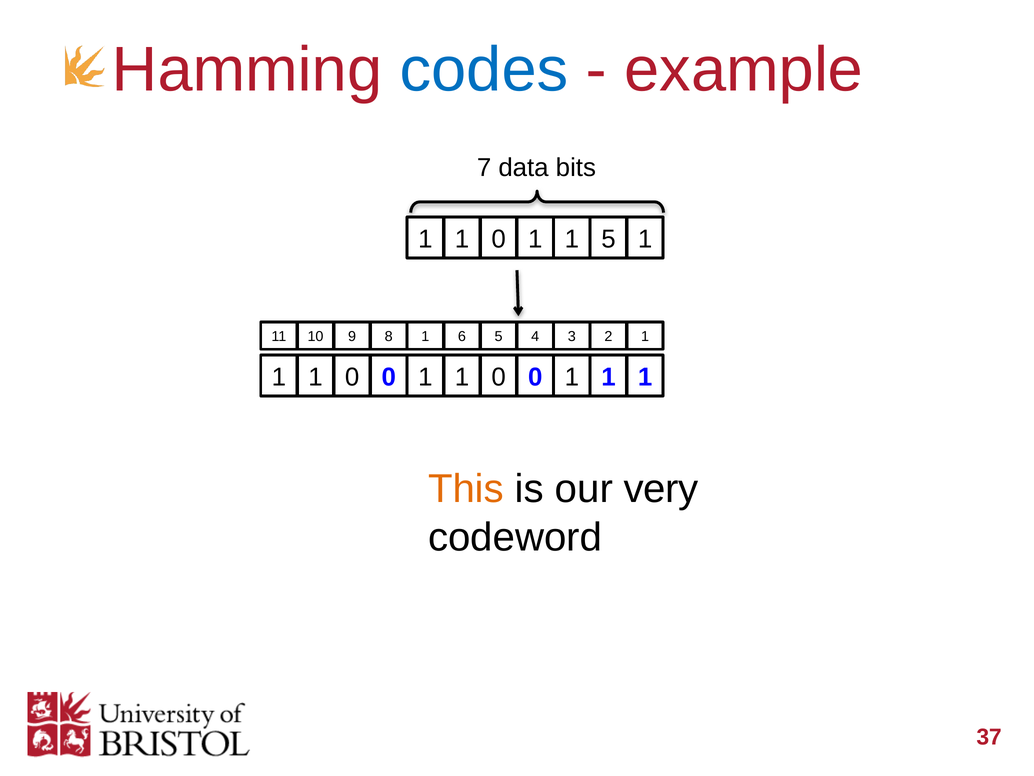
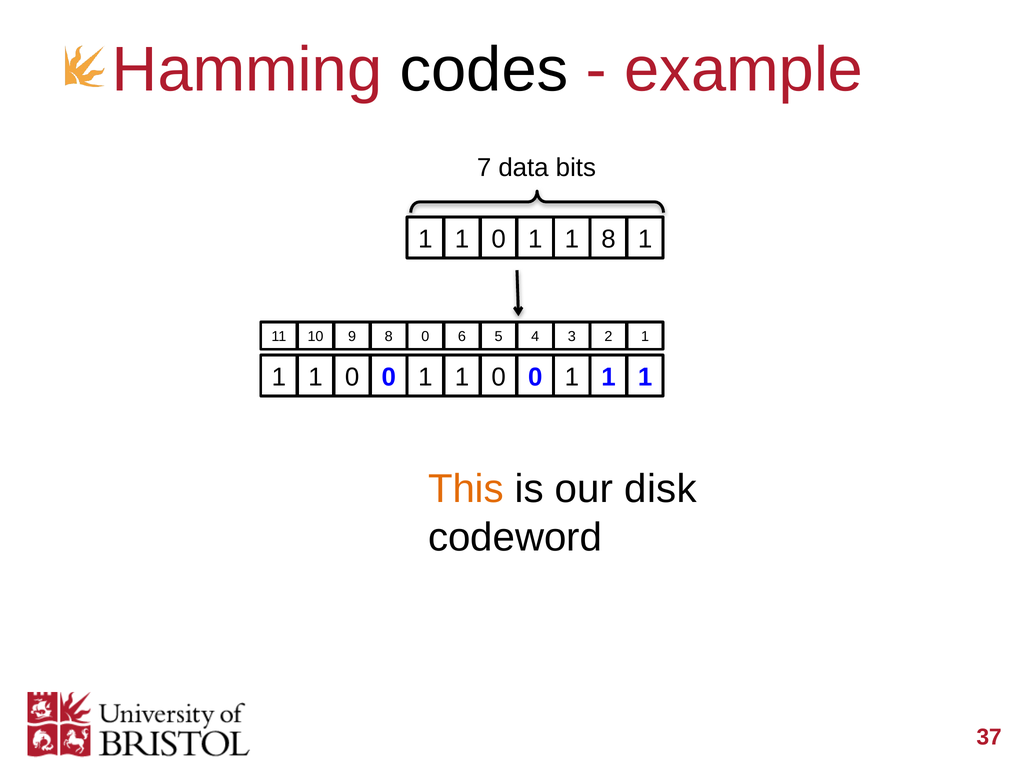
codes colour: blue -> black
1 5: 5 -> 8
8 1: 1 -> 0
very: very -> disk
